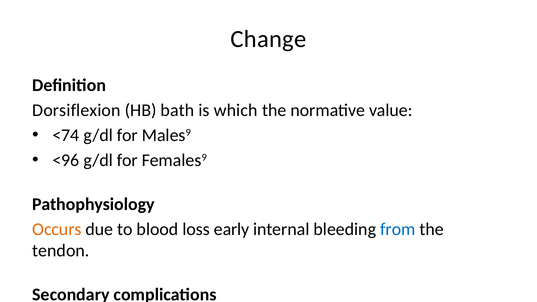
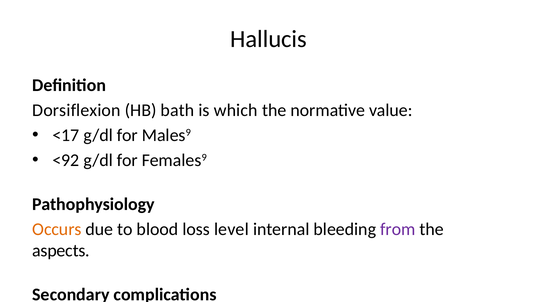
Change: Change -> Hallucis
<74: <74 -> <17
<96: <96 -> <92
early: early -> level
from colour: blue -> purple
tendon: tendon -> aspects
